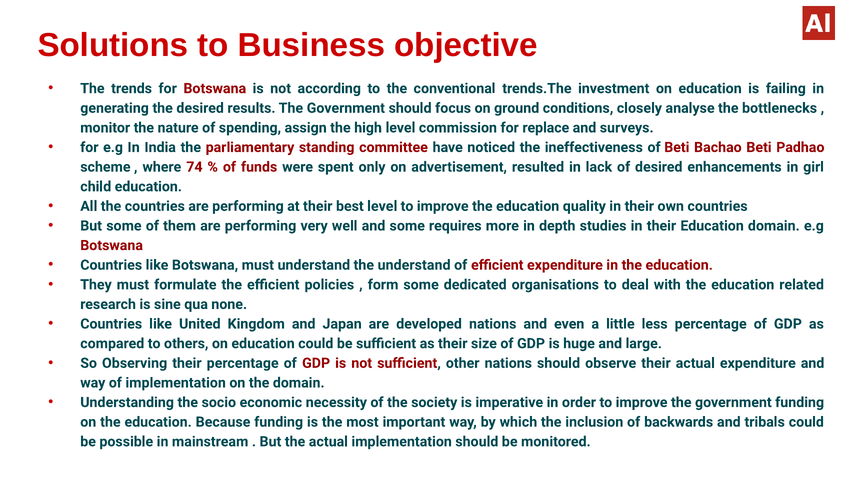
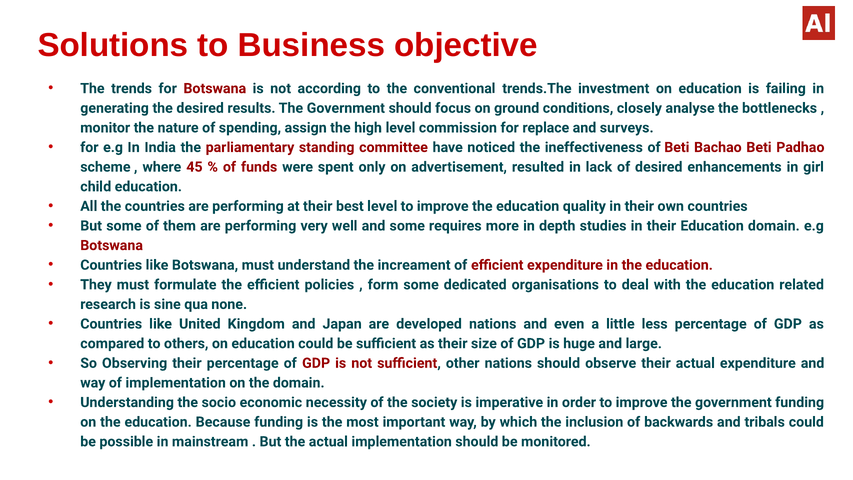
74: 74 -> 45
the understand: understand -> increament
